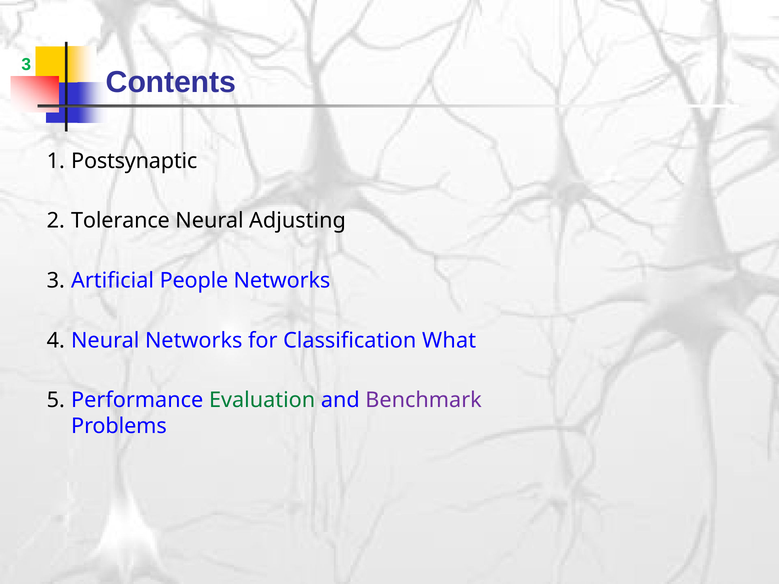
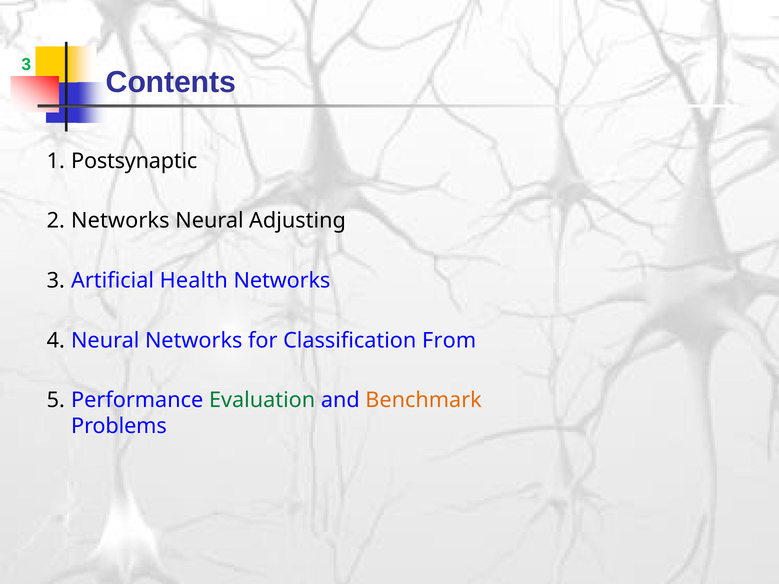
Tolerance at (120, 221): Tolerance -> Networks
People: People -> Health
What: What -> From
Benchmark colour: purple -> orange
